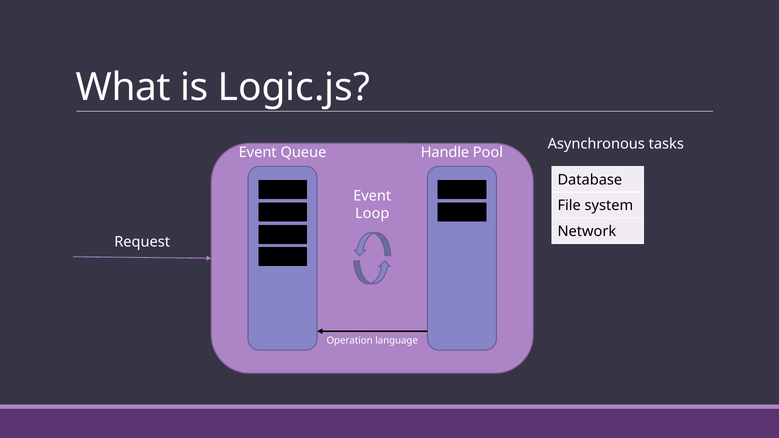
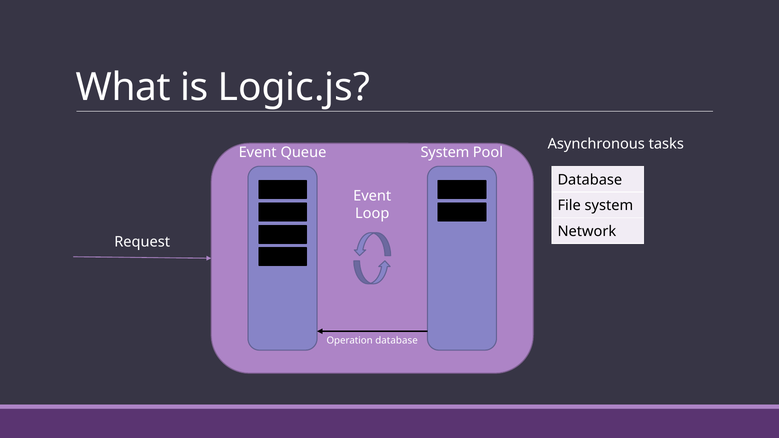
Queue Handle: Handle -> System
Operation language: language -> database
